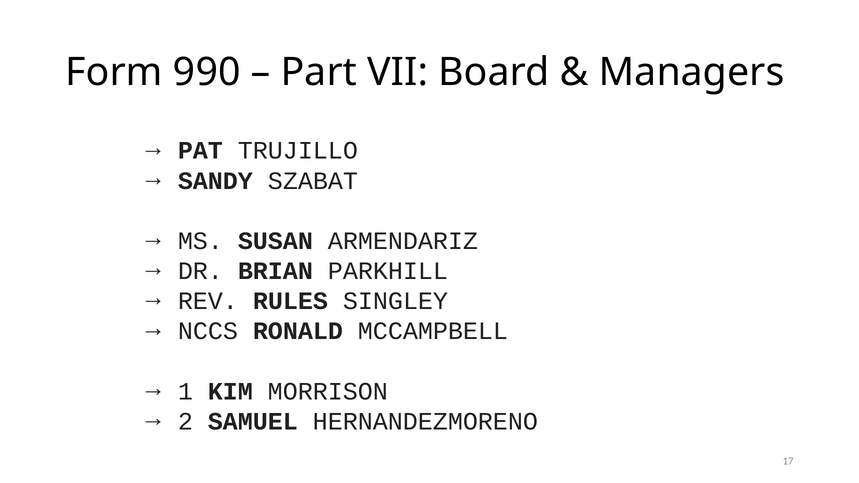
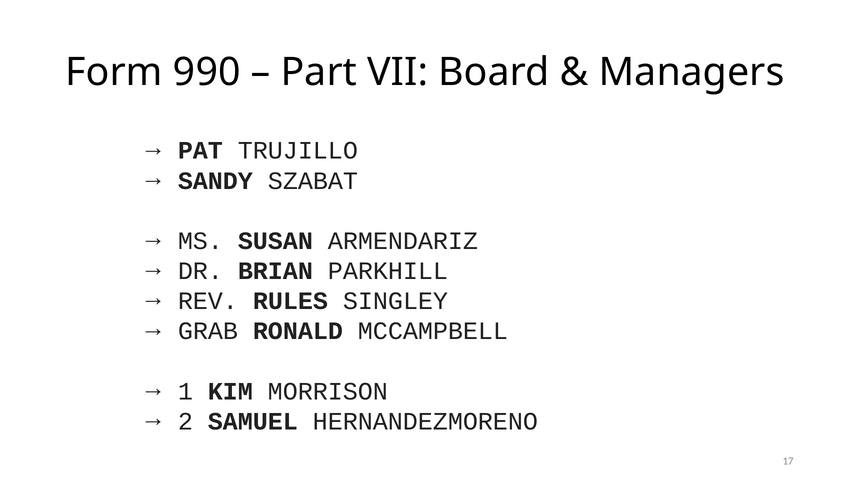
NCCS: NCCS -> GRAB
